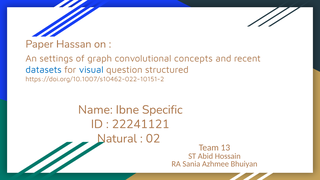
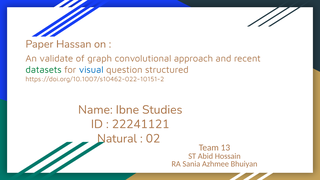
settings: settings -> validate
concepts: concepts -> approach
datasets colour: blue -> green
Specific: Specific -> Studies
